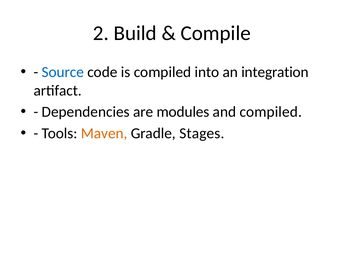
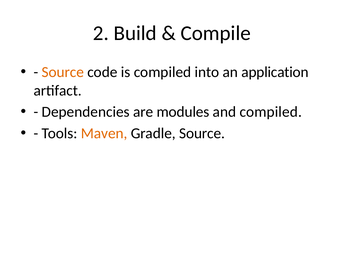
Source at (63, 72) colour: blue -> orange
integration: integration -> application
Gradle Stages: Stages -> Source
